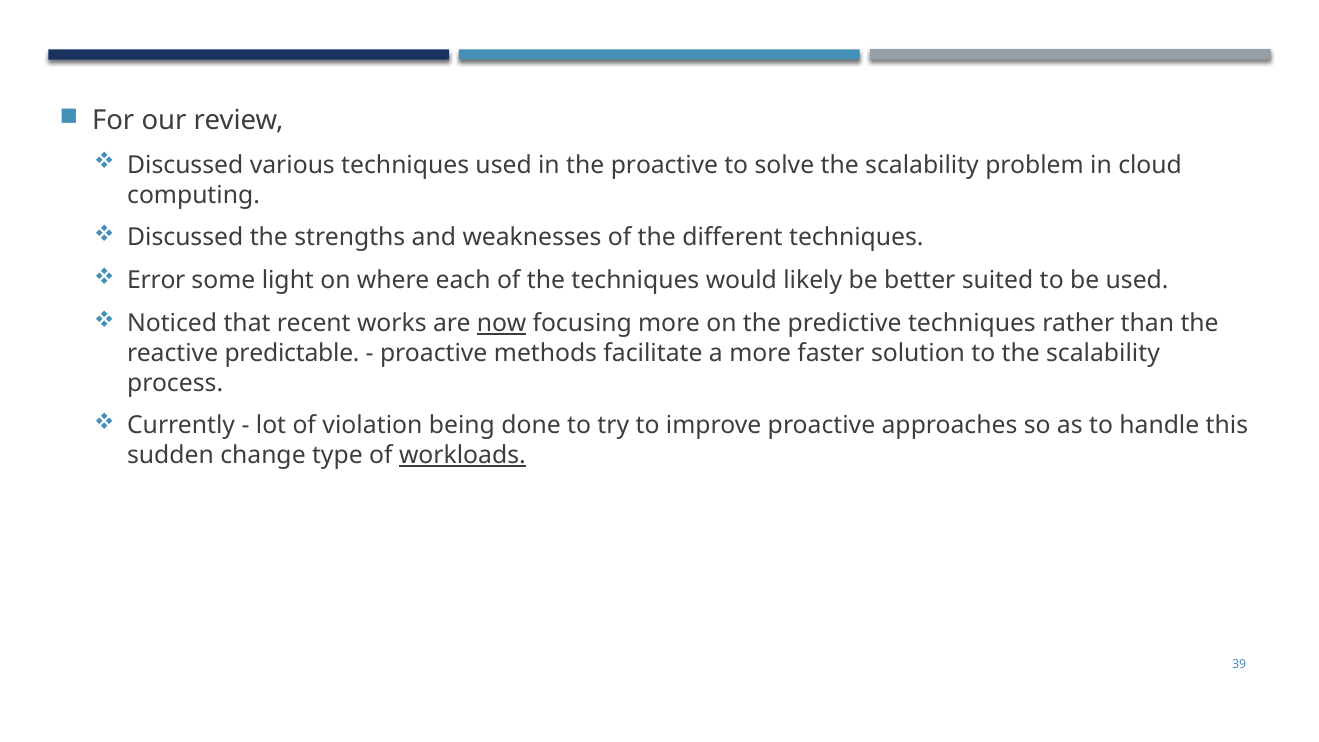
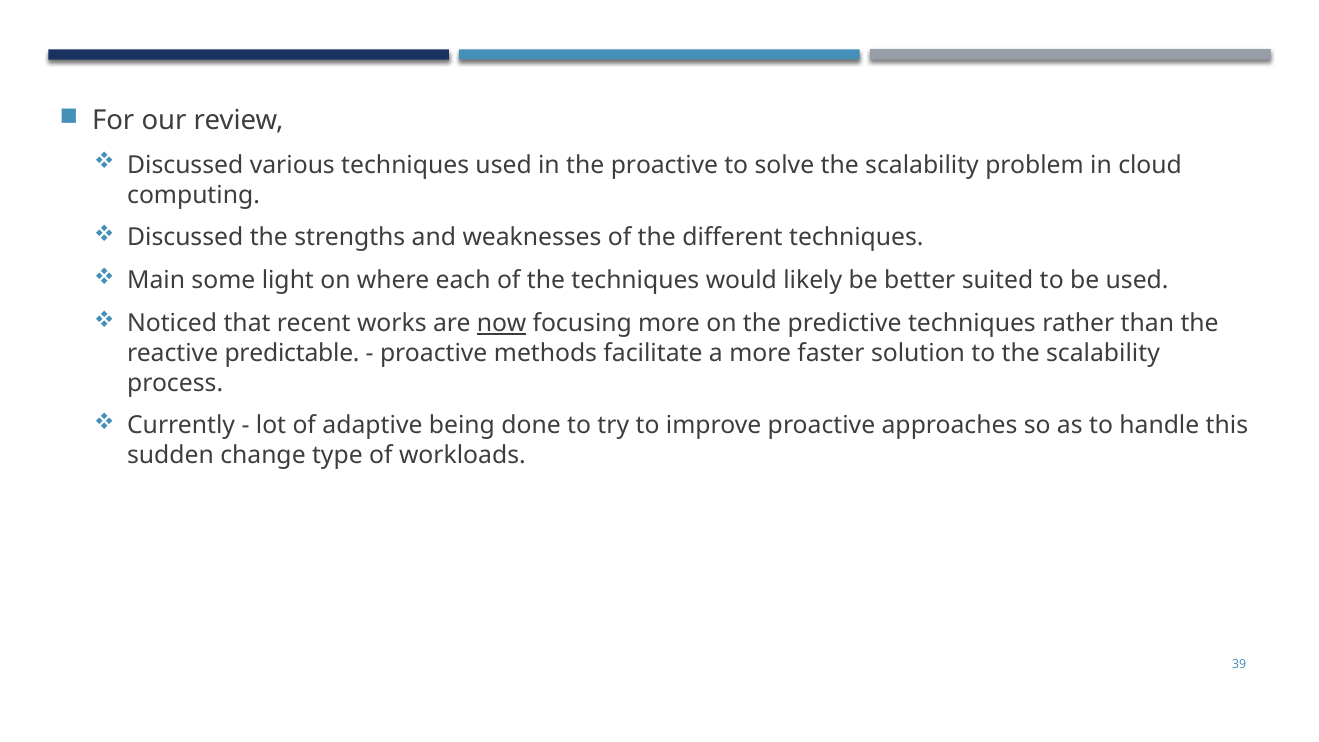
Error: Error -> Main
violation: violation -> adaptive
workloads underline: present -> none
